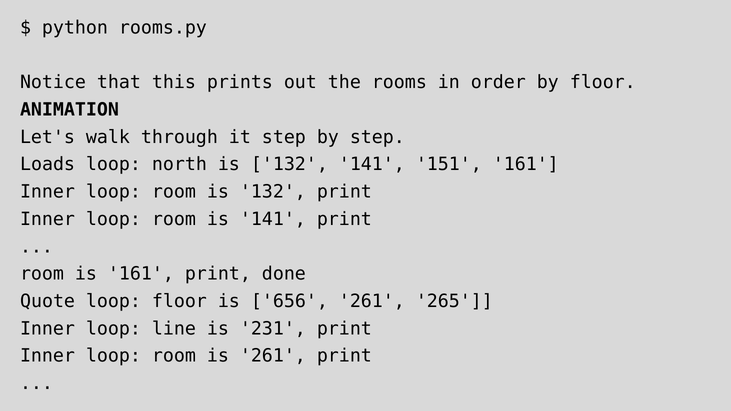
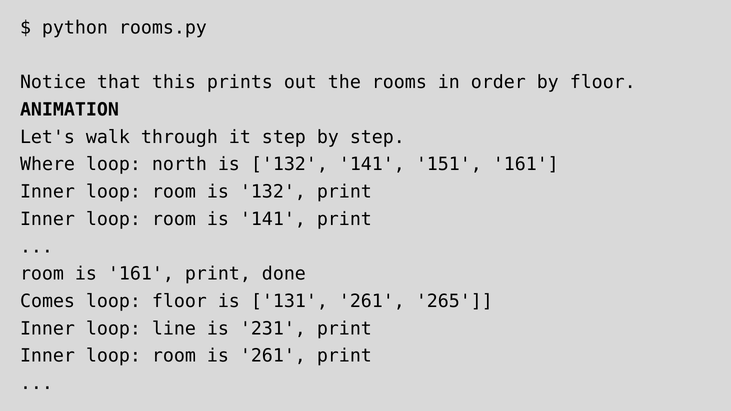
Loads: Loads -> Where
Quote: Quote -> Comes
656: 656 -> 131
